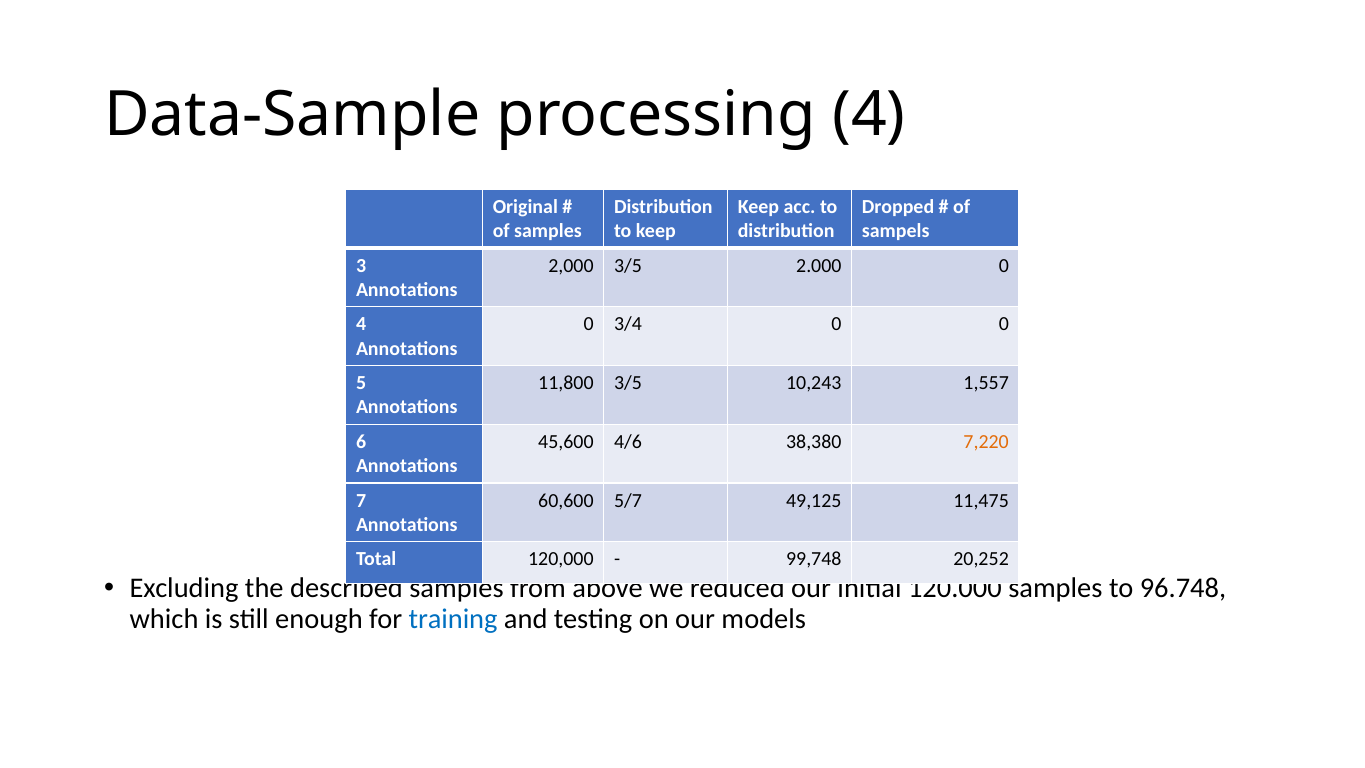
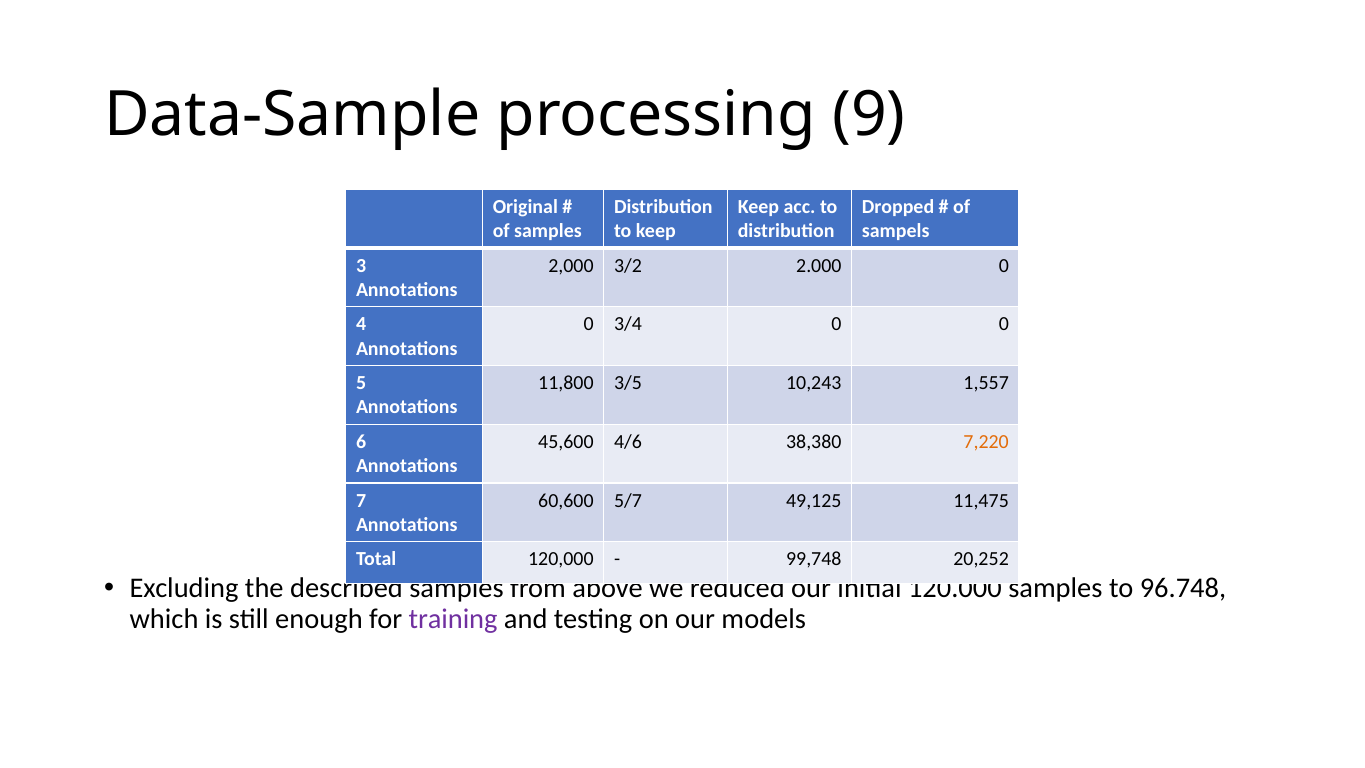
processing 4: 4 -> 9
2,000 3/5: 3/5 -> 3/2
training colour: blue -> purple
